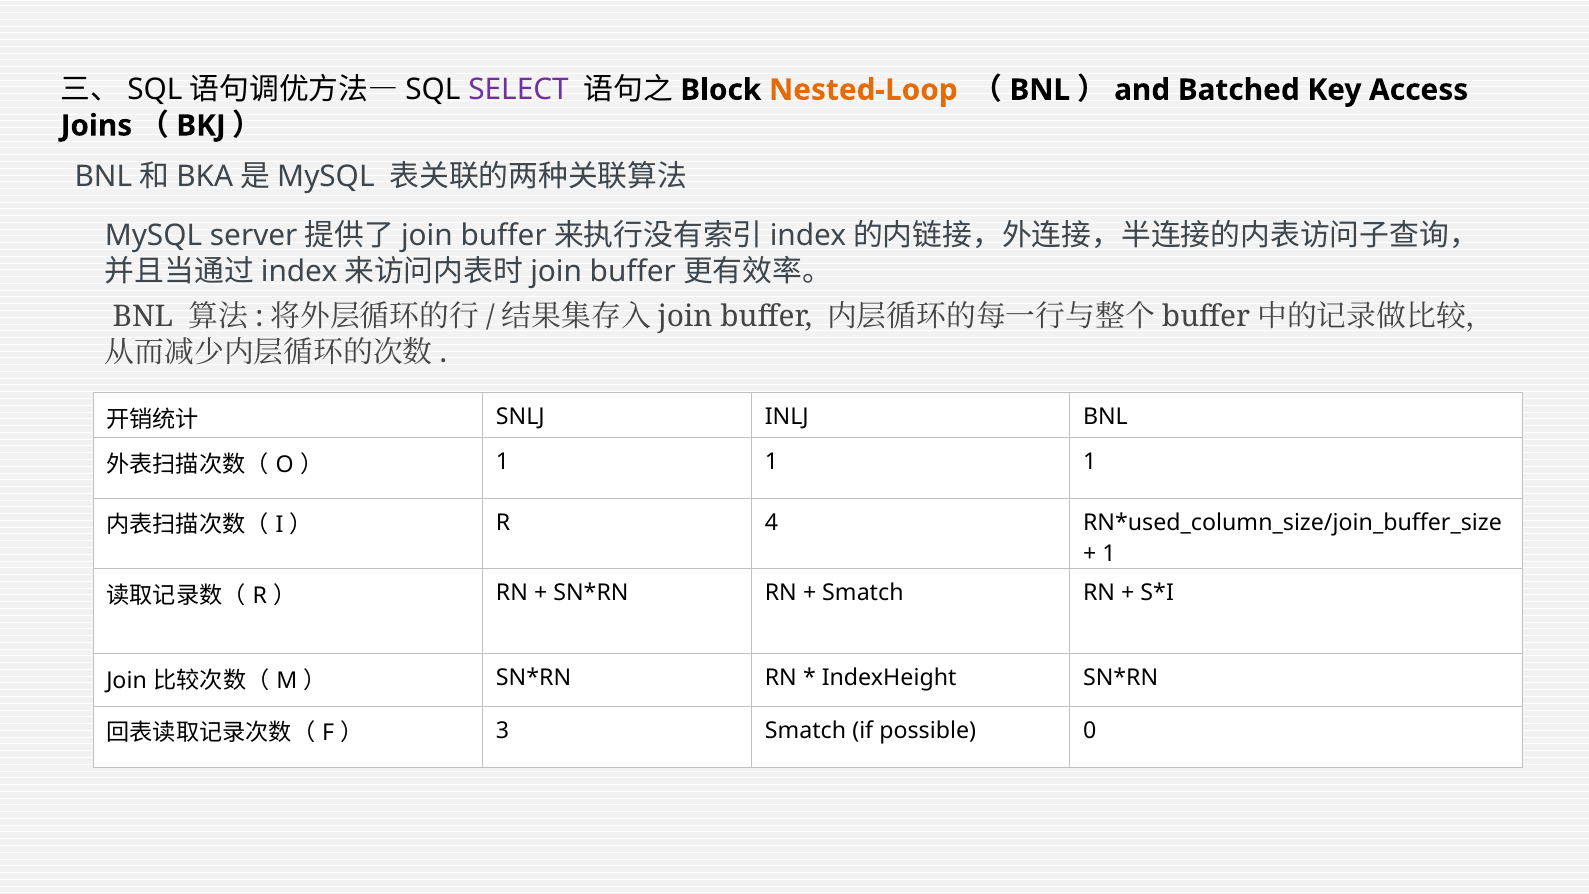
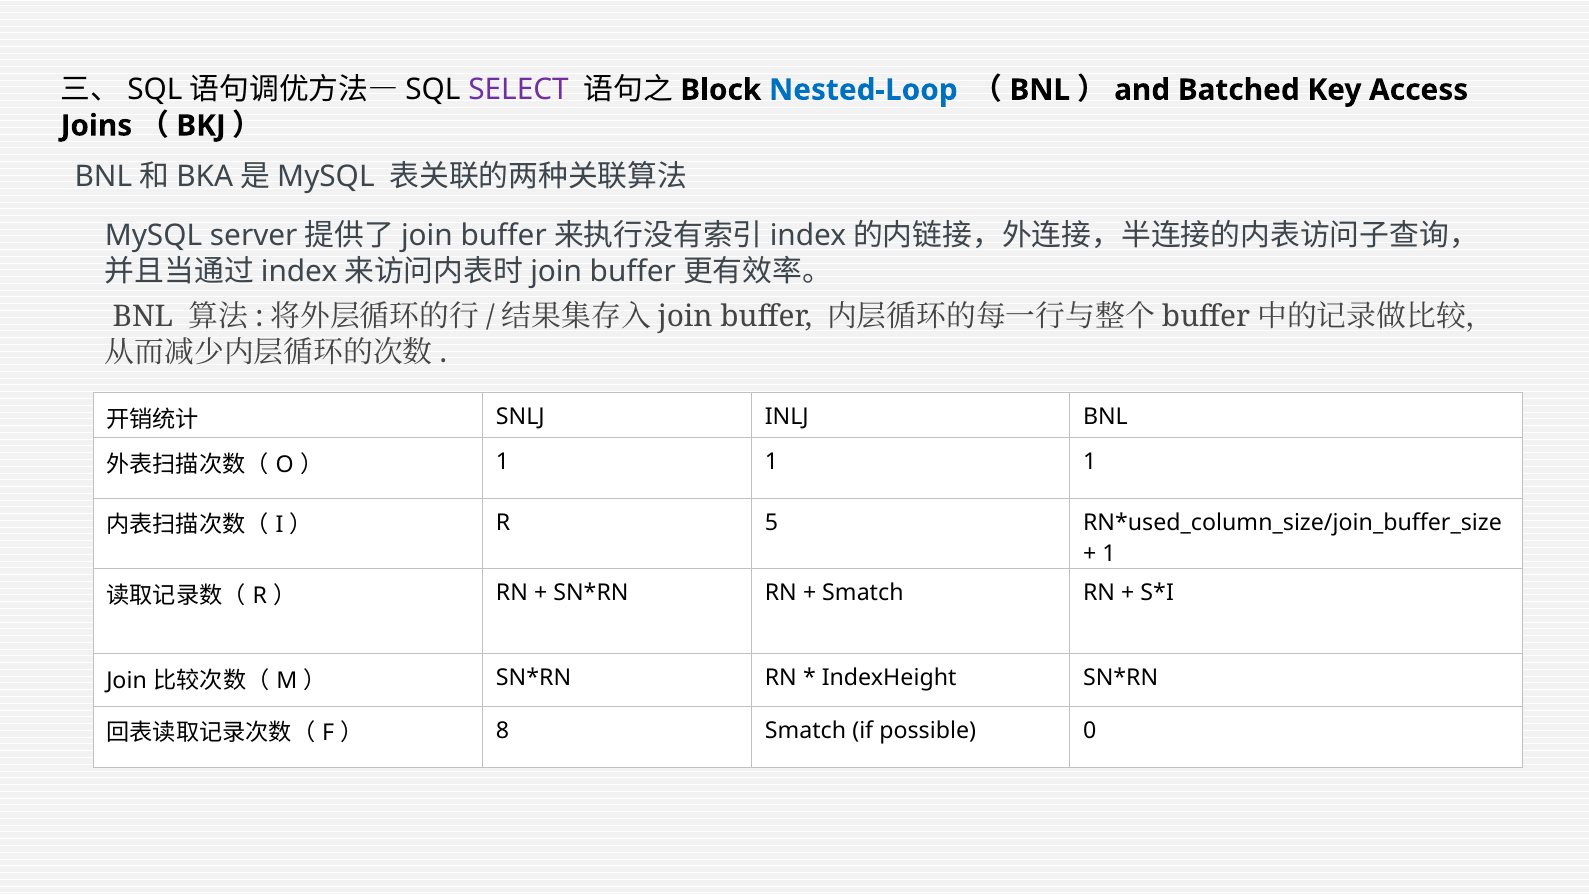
Nested-Loop colour: orange -> blue
4: 4 -> 5
3: 3 -> 8
